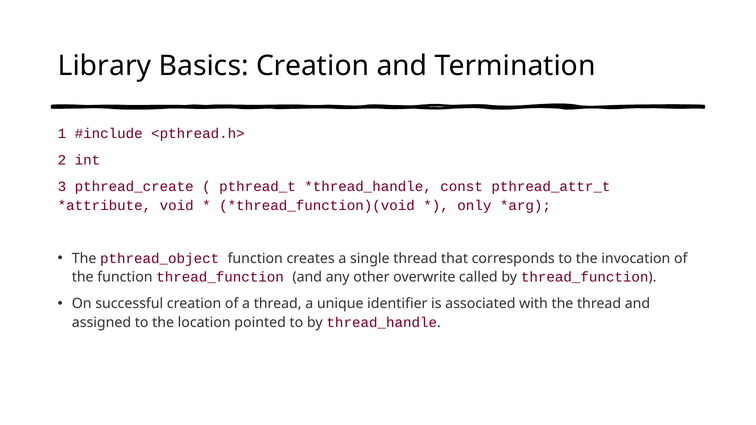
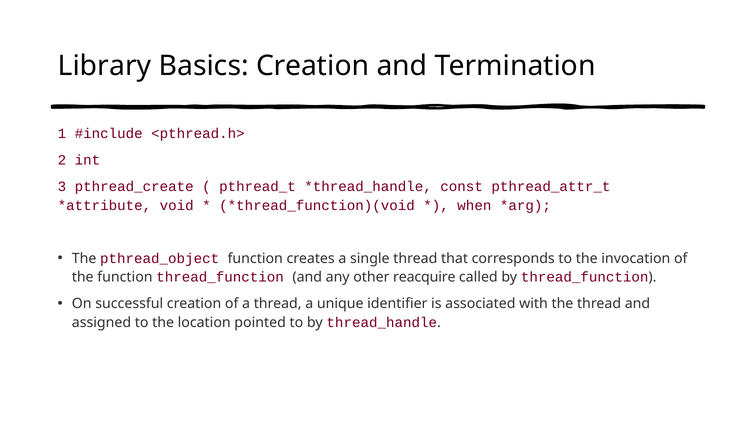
only: only -> when
overwrite: overwrite -> reacquire
